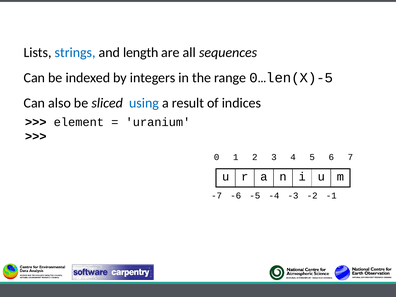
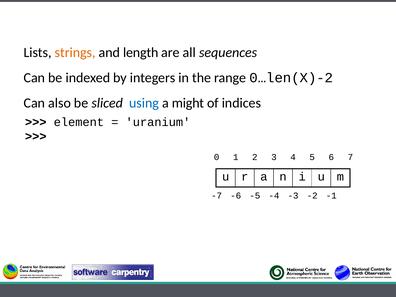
strings colour: blue -> orange
0…len(X)-5: 0…len(X)-5 -> 0…len(X)-2
result: result -> might
